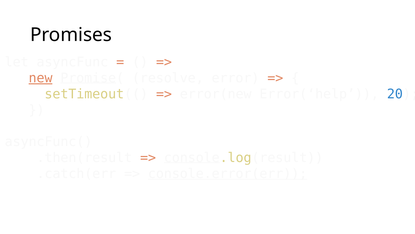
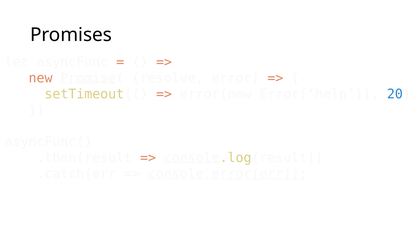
new underline: present -> none
